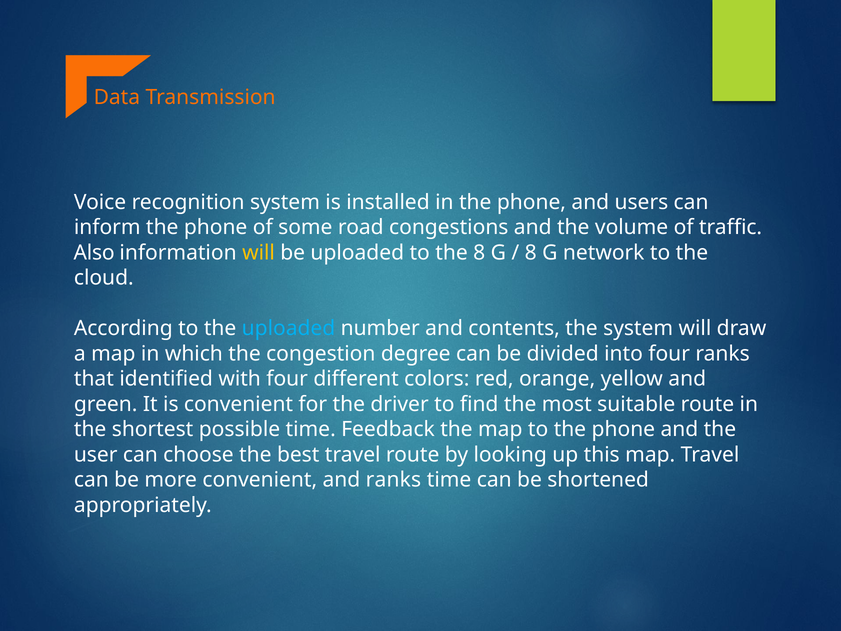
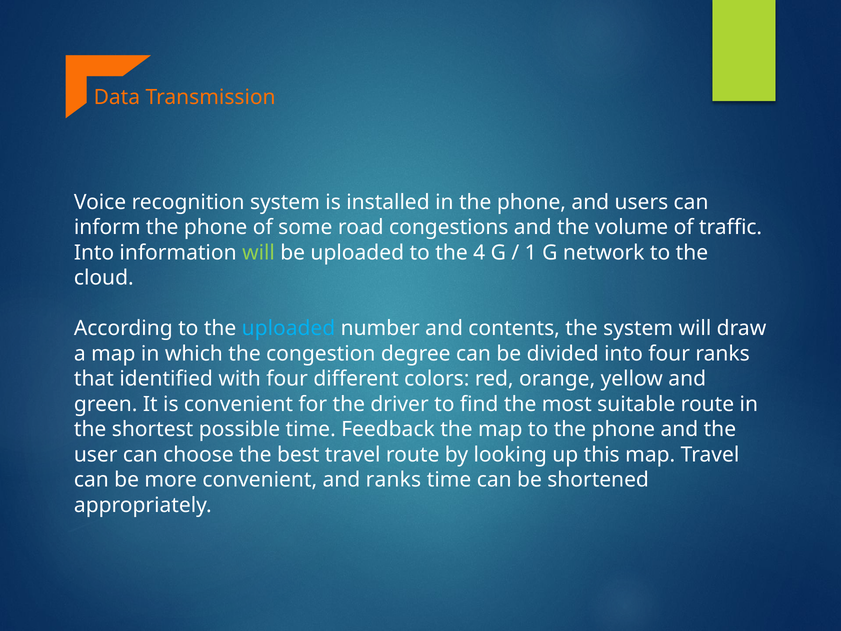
Also at (94, 253): Also -> Into
will at (259, 253) colour: yellow -> light green
the 8: 8 -> 4
8 at (531, 253): 8 -> 1
